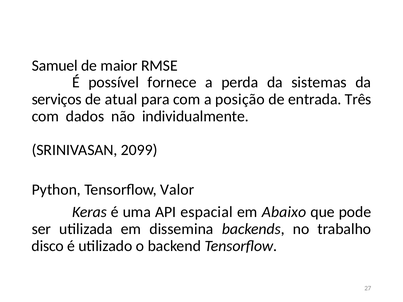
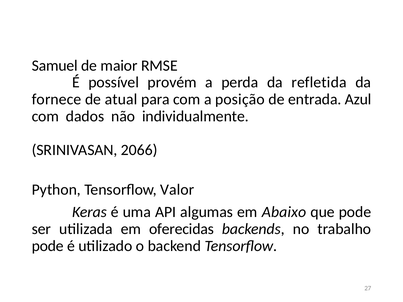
fornece: fornece -> provém
sistemas: sistemas -> refletida
serviços: serviços -> fornece
Três: Três -> Azul
2099: 2099 -> 2066
espacial: espacial -> algumas
dissemina: dissemina -> oferecidas
disco at (48, 246): disco -> pode
